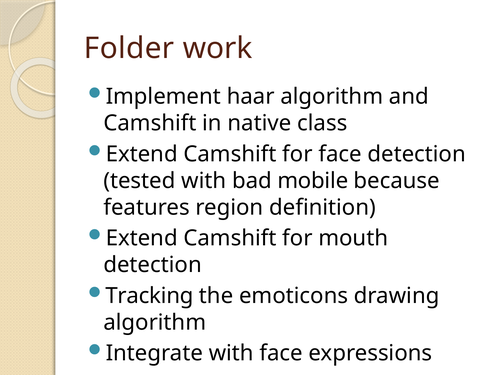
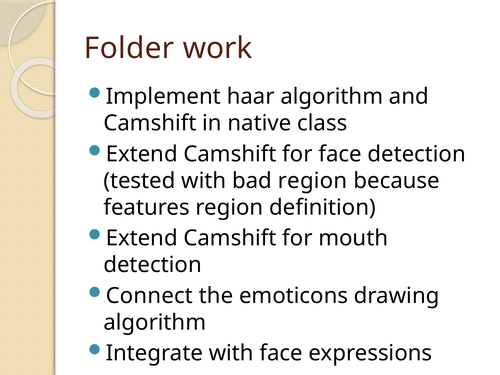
bad mobile: mobile -> region
Tracking: Tracking -> Connect
